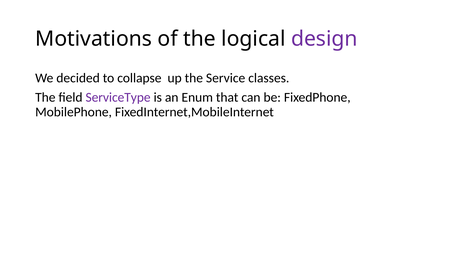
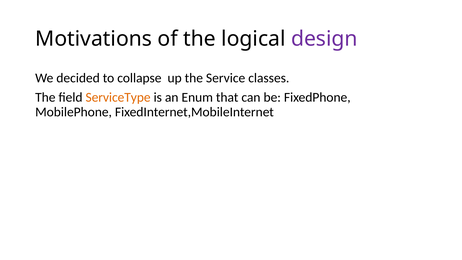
ServiceType colour: purple -> orange
